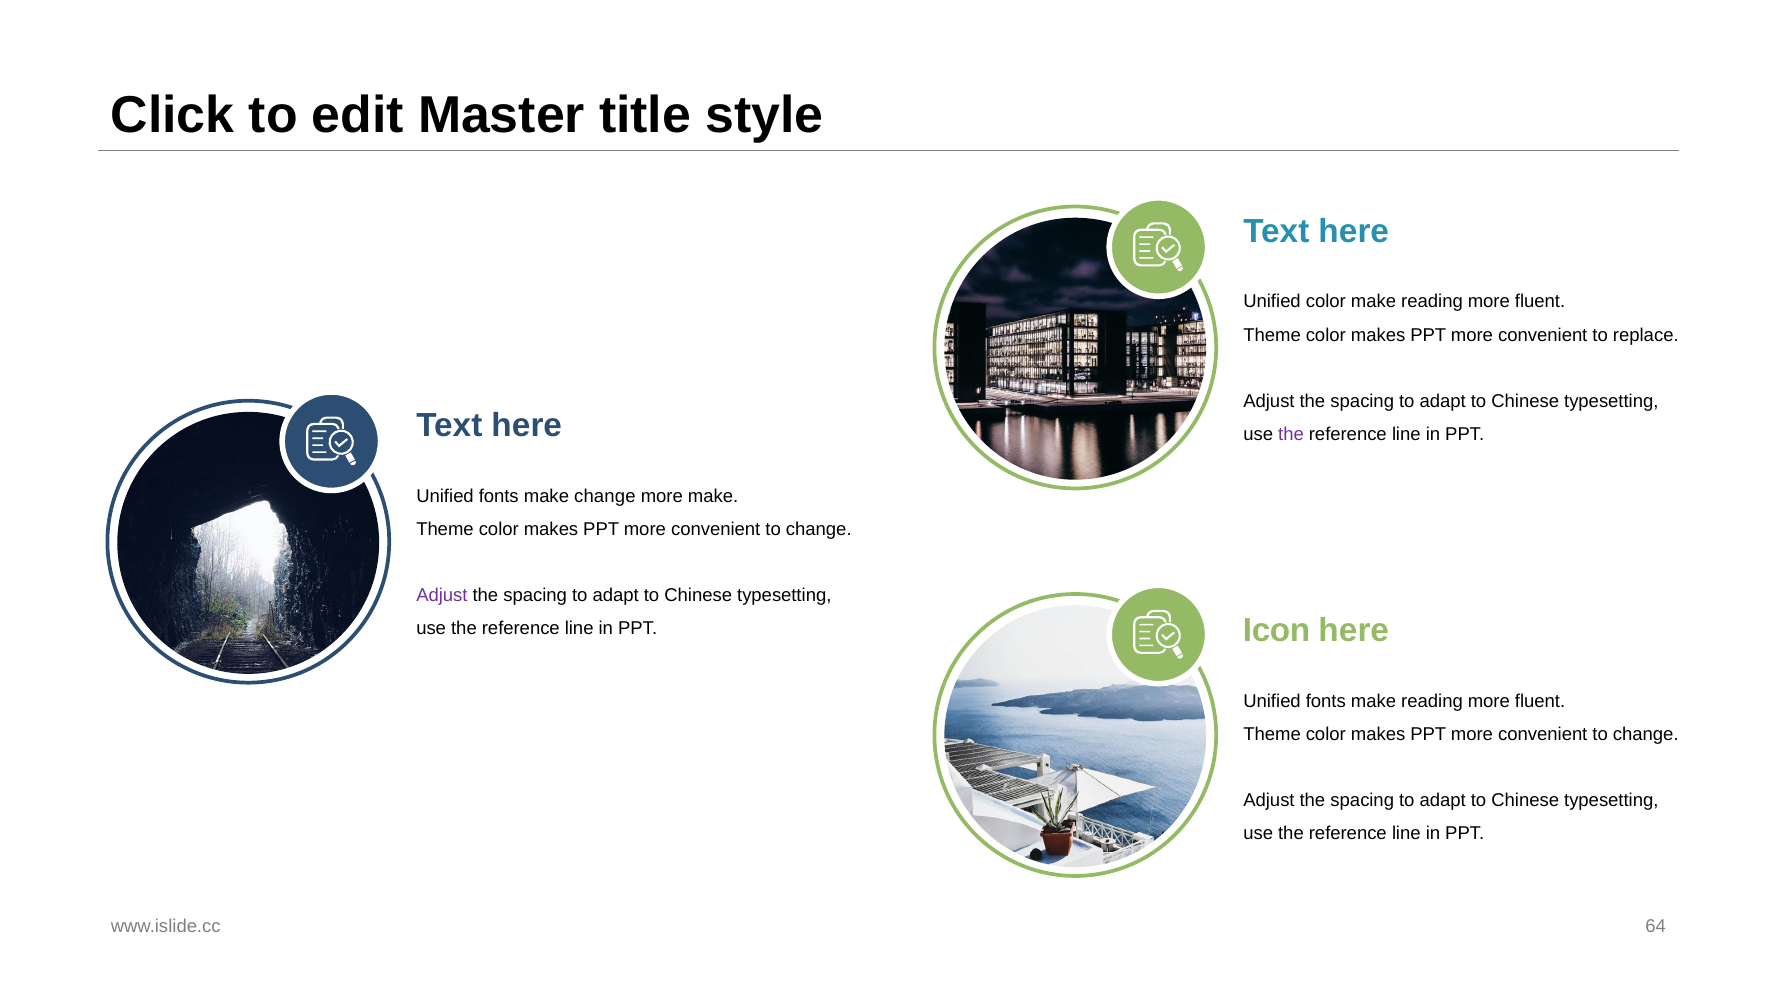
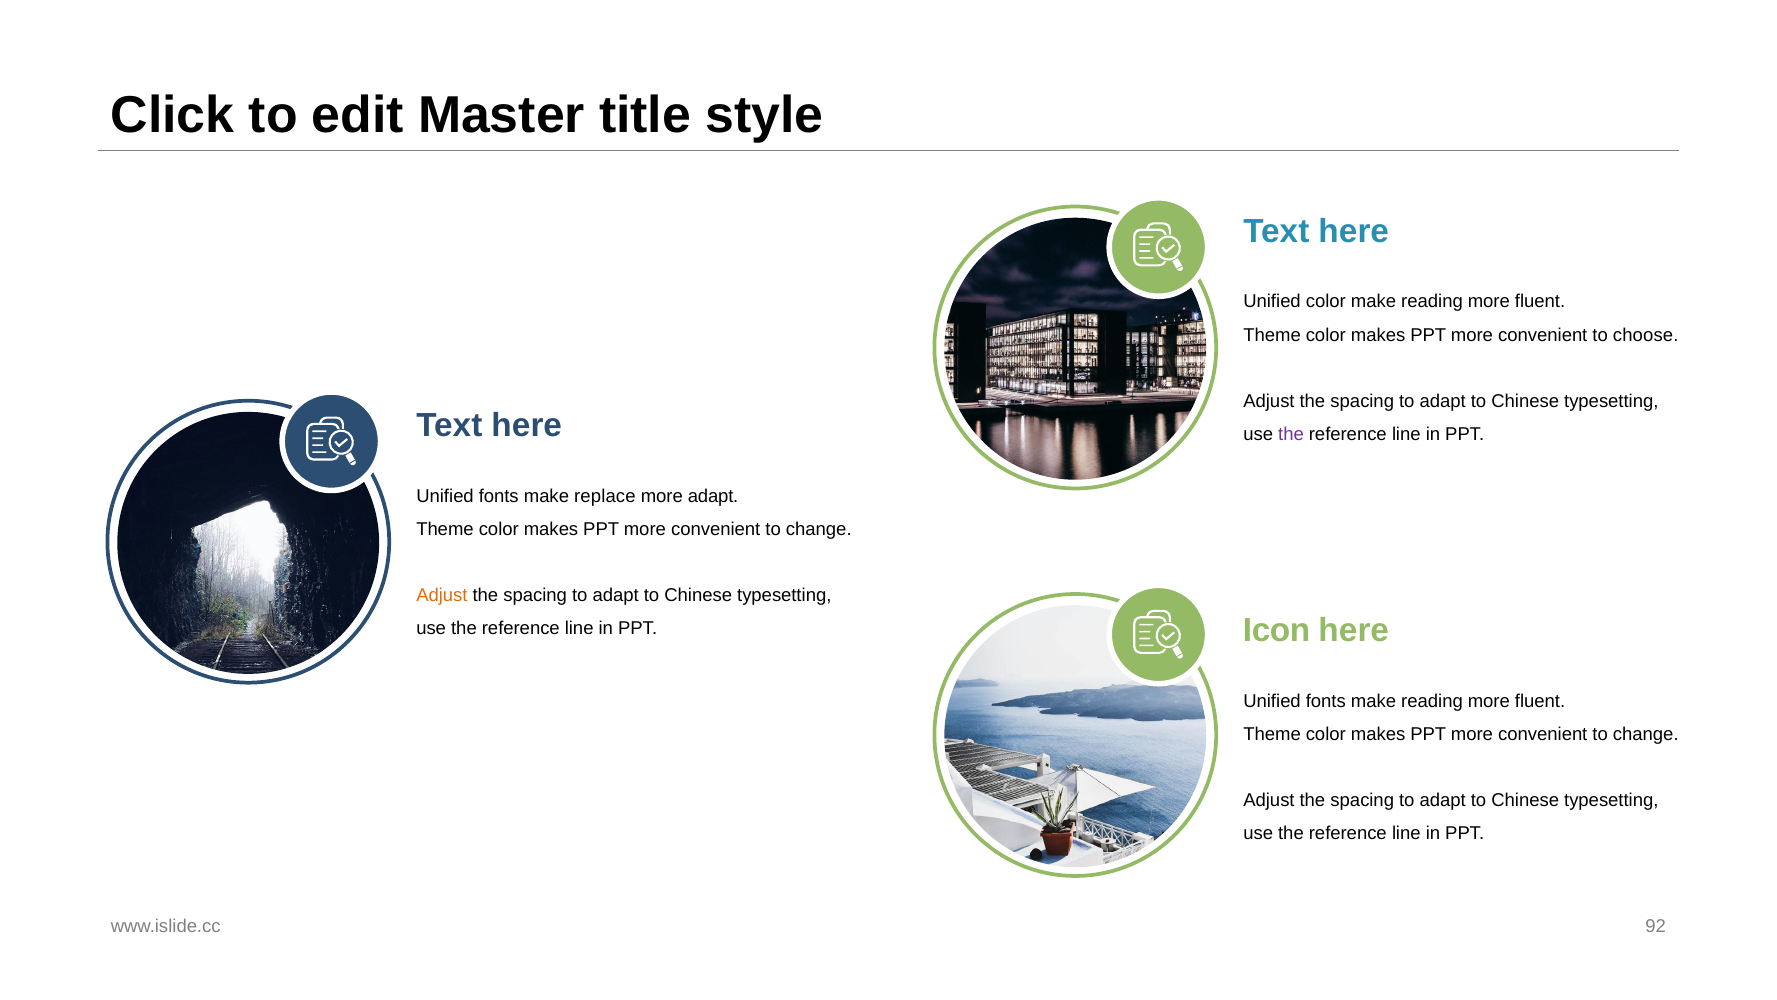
replace: replace -> choose
make change: change -> replace
more make: make -> adapt
Adjust at (442, 595) colour: purple -> orange
64: 64 -> 92
